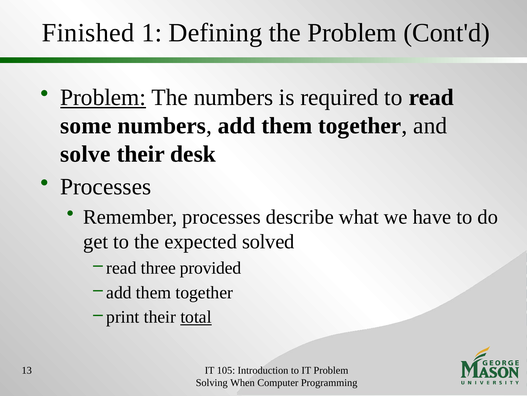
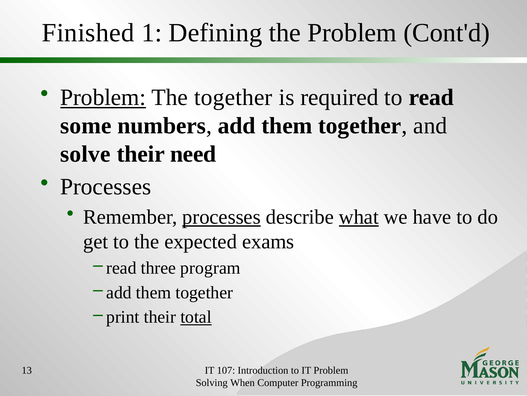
The numbers: numbers -> together
desk: desk -> need
processes at (221, 217) underline: none -> present
what underline: none -> present
solved: solved -> exams
provided: provided -> program
105: 105 -> 107
